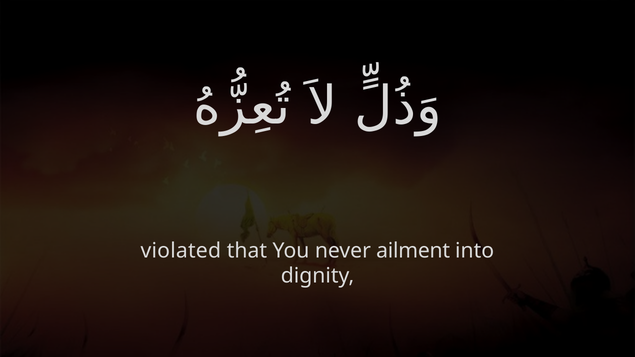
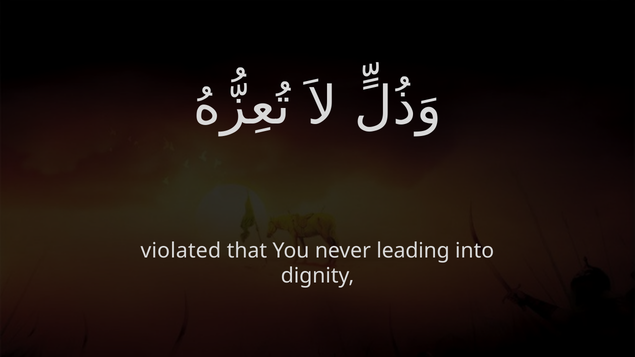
ailment: ailment -> leading
